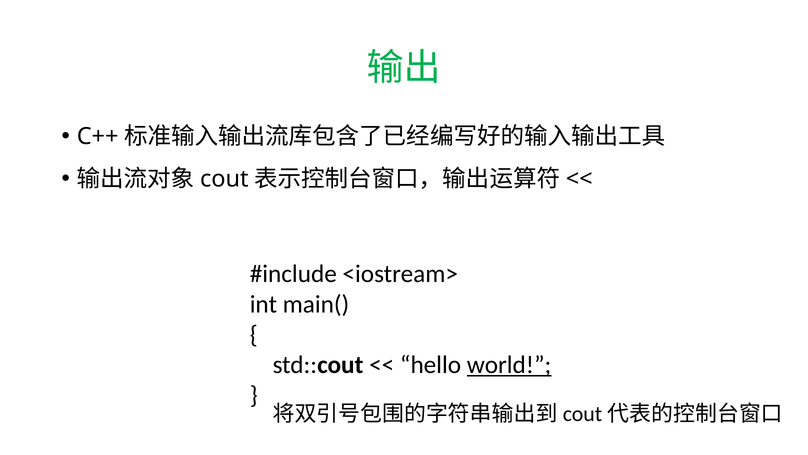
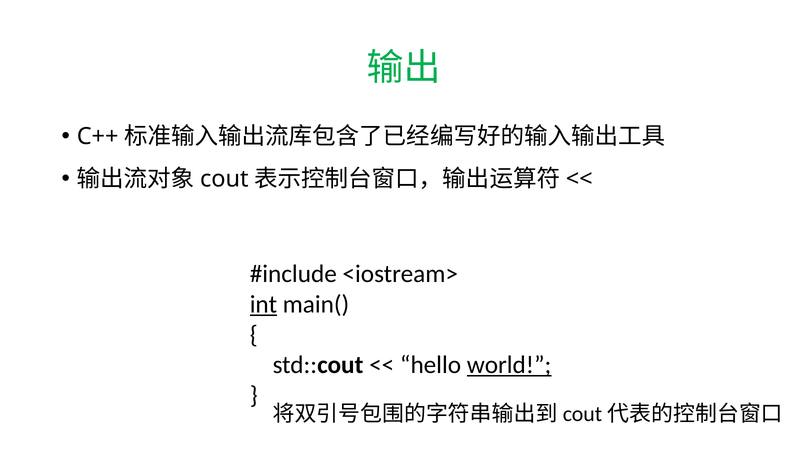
int underline: none -> present
